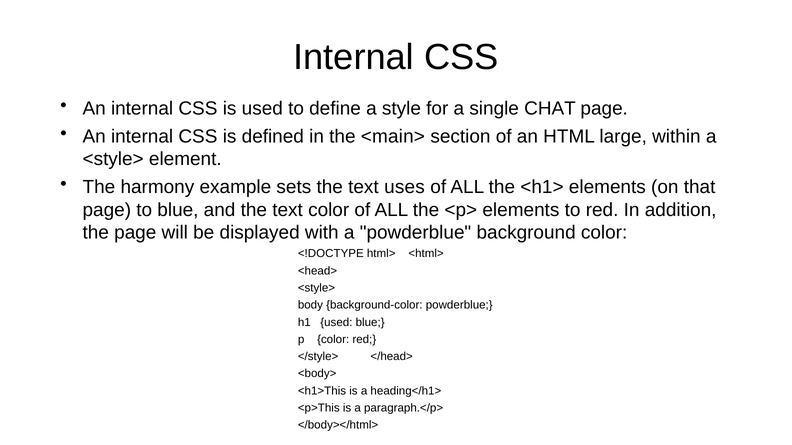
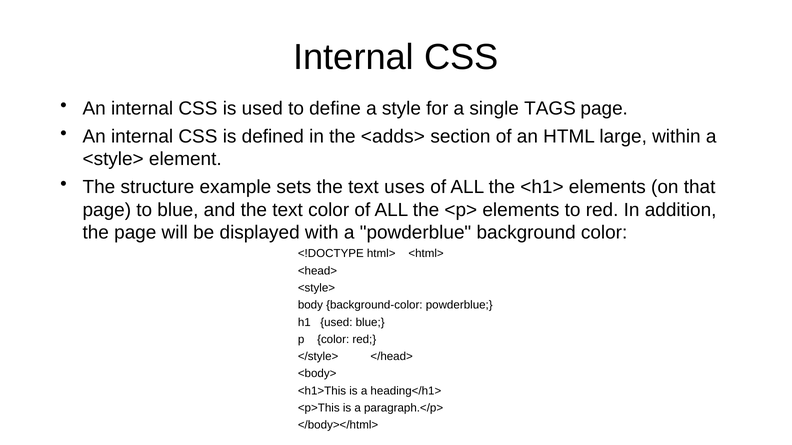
CHAT: CHAT -> TAGS
<main>: <main> -> <adds>
harmony: harmony -> structure
